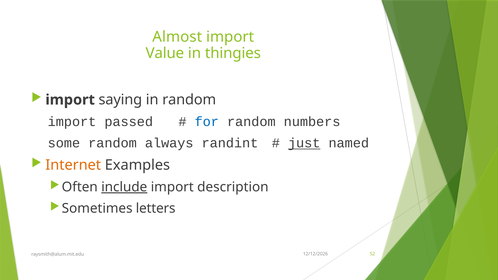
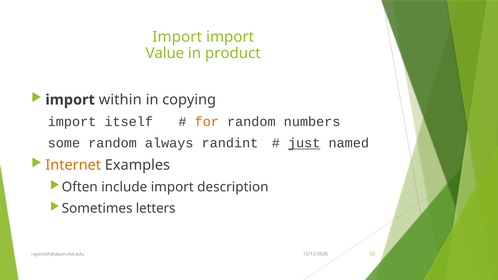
Almost at (177, 37): Almost -> Import
thingies: thingies -> product
saying: saying -> within
in random: random -> copying
passed: passed -> itself
for colour: blue -> orange
include underline: present -> none
